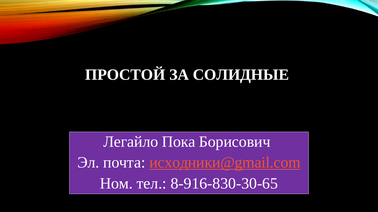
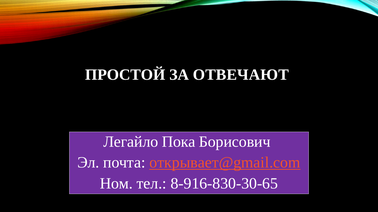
СОЛИДНЫЕ: СОЛИДНЫЕ -> ОТВЕЧАЮТ
исходники@gmail.com: исходники@gmail.com -> открывает@gmail.com
